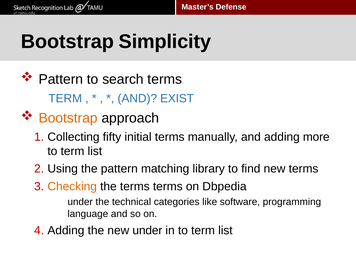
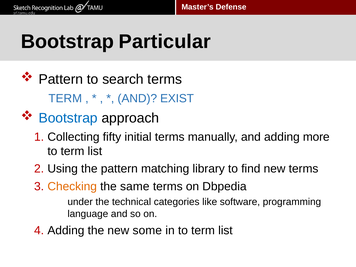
Simplicity: Simplicity -> Particular
Bootstrap at (68, 118) colour: orange -> blue
the terms: terms -> same
new under: under -> some
